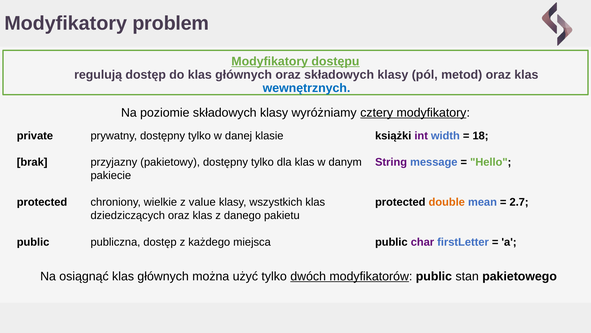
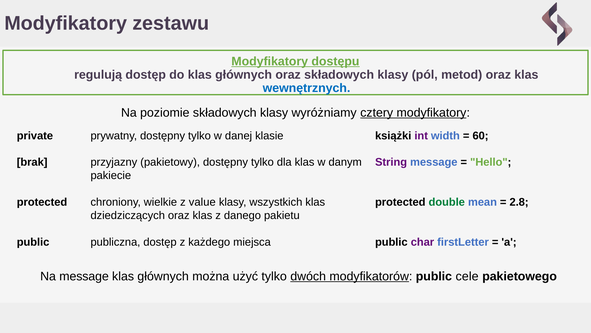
problem: problem -> zestawu
18: 18 -> 60
double colour: orange -> green
2.7: 2.7 -> 2.8
Na osiągnąć: osiągnąć -> message
stan: stan -> cele
